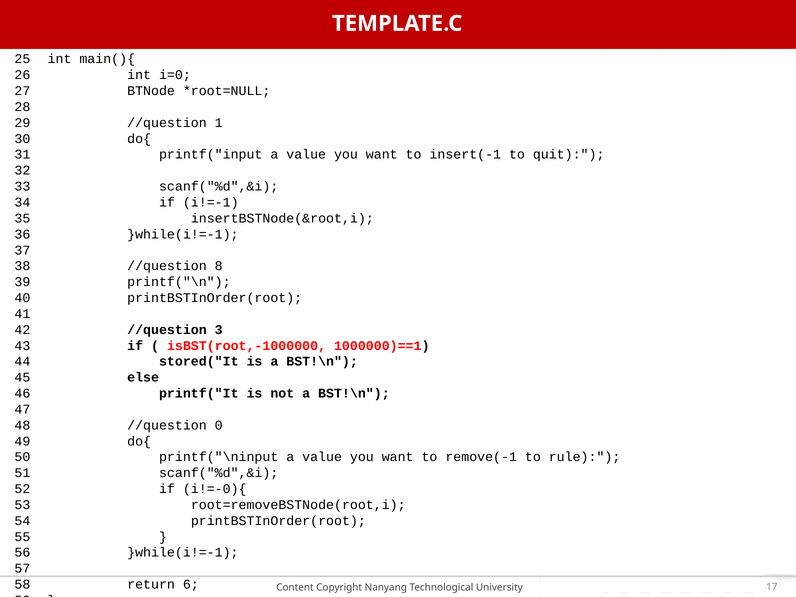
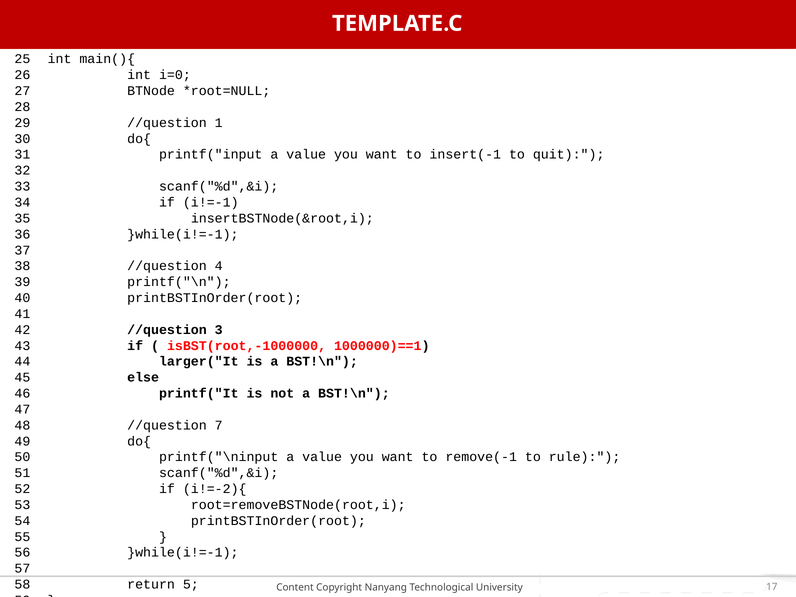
//question 8: 8 -> 4
stored("It: stored("It -> larger("It
//question 0: 0 -> 7
i!=-0){: i!=-0){ -> i!=-2){
return 6: 6 -> 5
